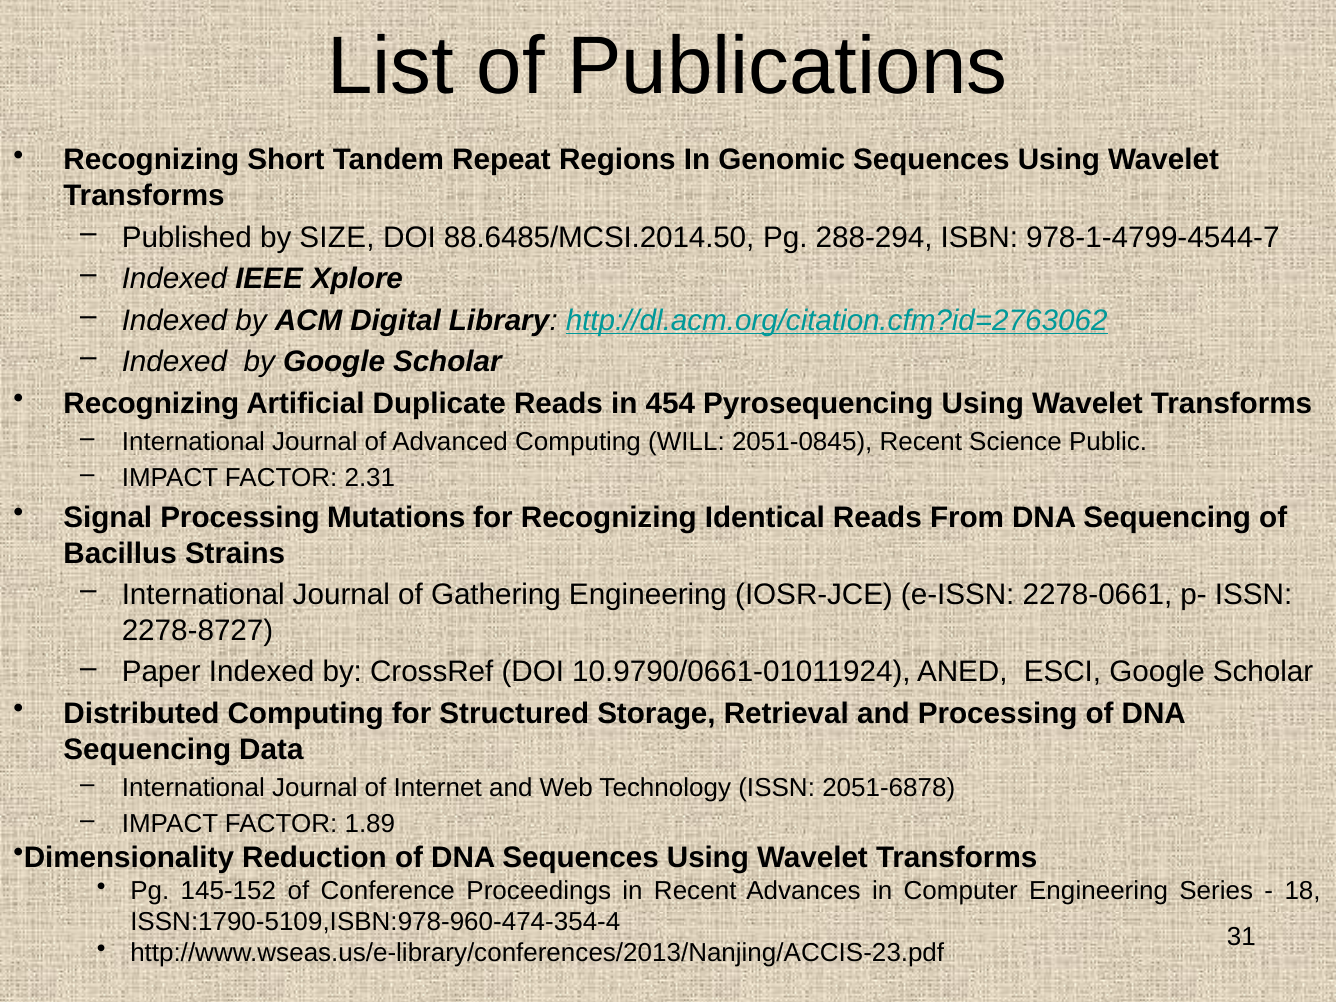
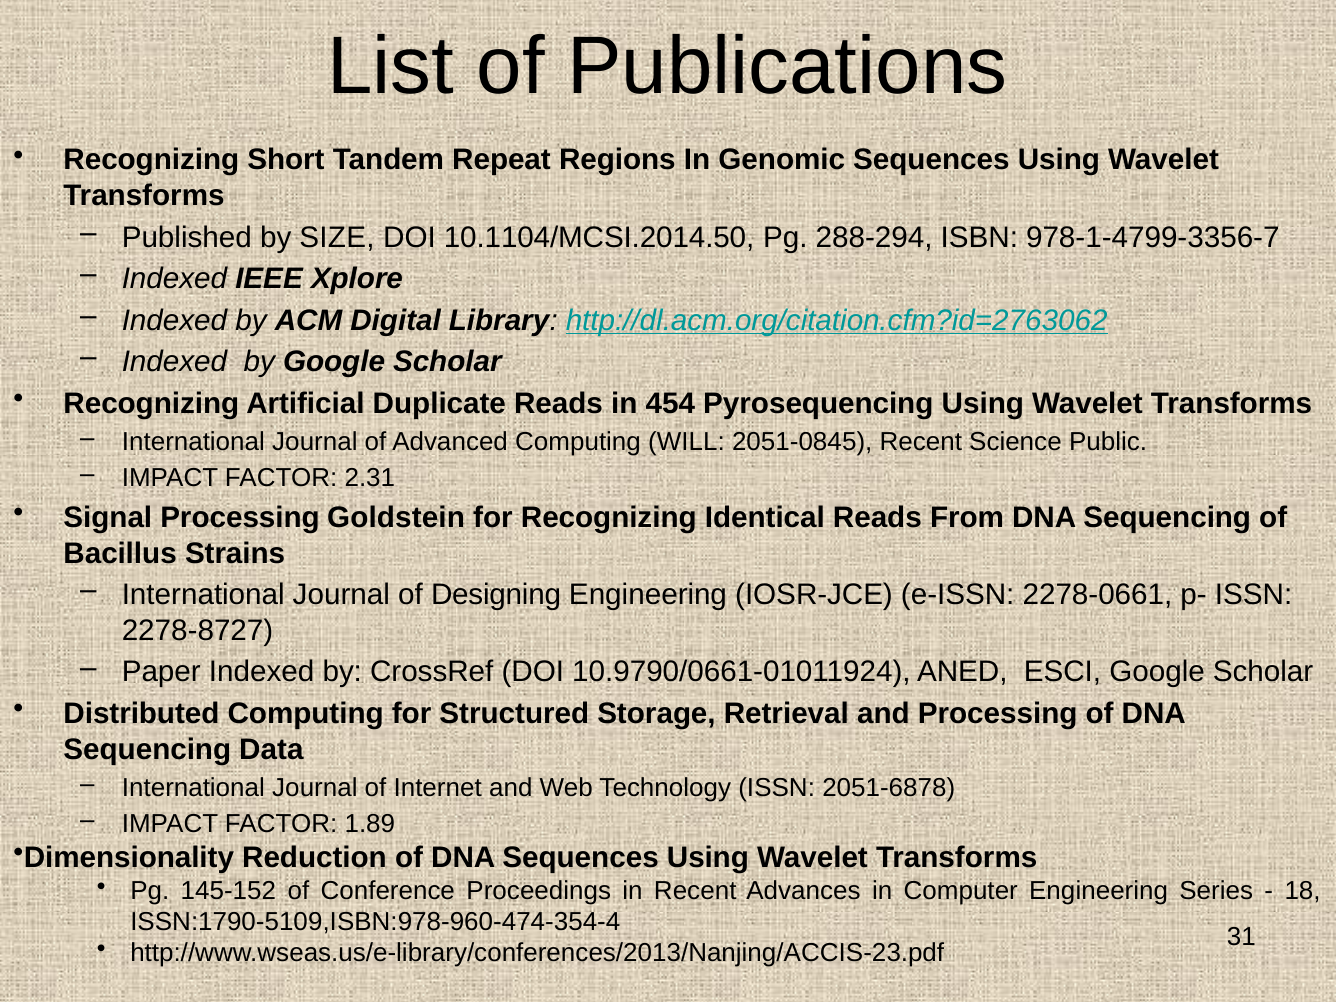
88.6485/MCSI.2014.50: 88.6485/MCSI.2014.50 -> 10.1104/MCSI.2014.50
978-1-4799-4544-7: 978-1-4799-4544-7 -> 978-1-4799-3356-7
Mutations: Mutations -> Goldstein
Gathering: Gathering -> Designing
